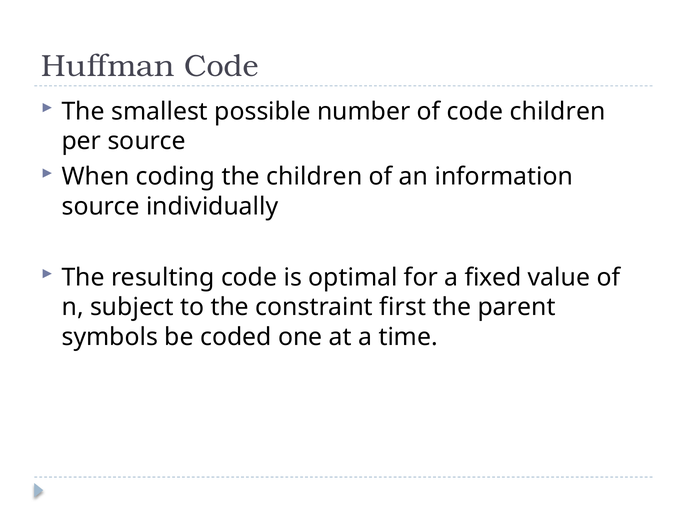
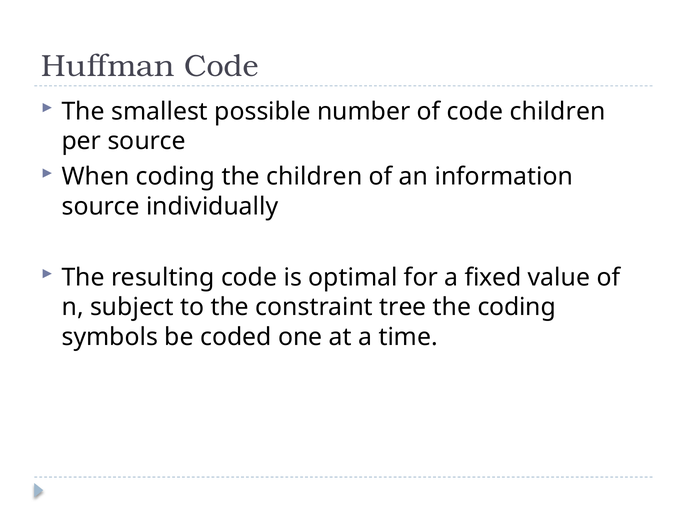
first: first -> tree
the parent: parent -> coding
